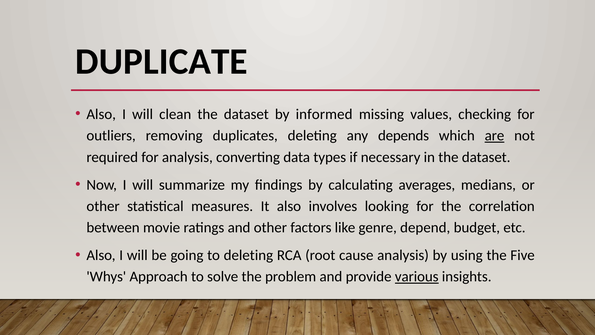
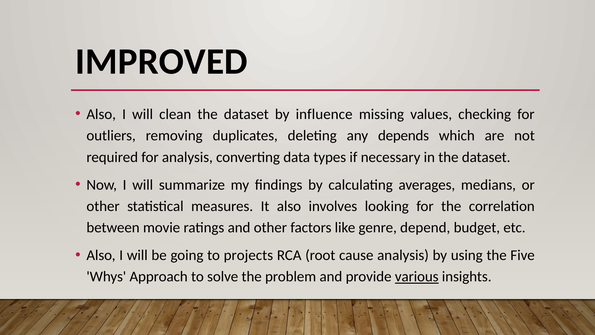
DUPLICATE: DUPLICATE -> IMPROVED
informed: informed -> influence
are underline: present -> none
to deleting: deleting -> projects
